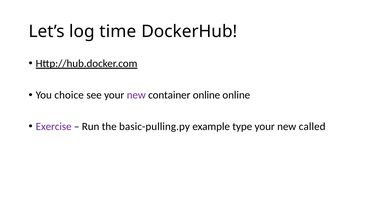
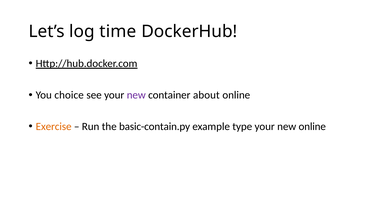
container online: online -> about
Exercise colour: purple -> orange
basic-pulling.py: basic-pulling.py -> basic-contain.py
new called: called -> online
